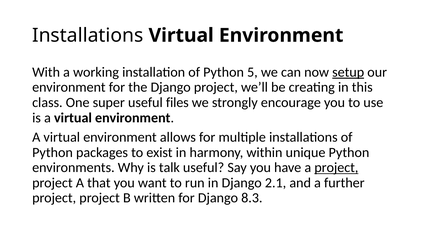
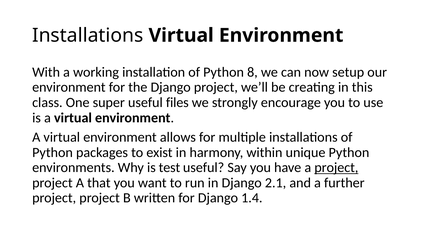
5: 5 -> 8
setup underline: present -> none
talk: talk -> test
8.3: 8.3 -> 1.4
